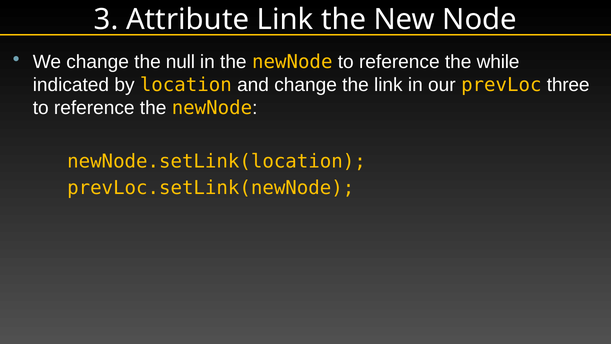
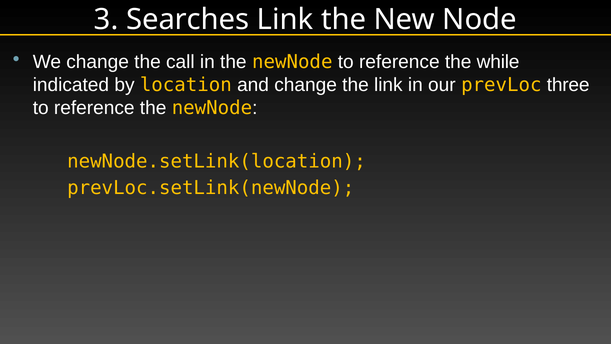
Attribute: Attribute -> Searches
null: null -> call
